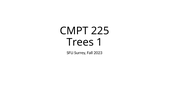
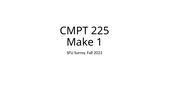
Trees: Trees -> Make
